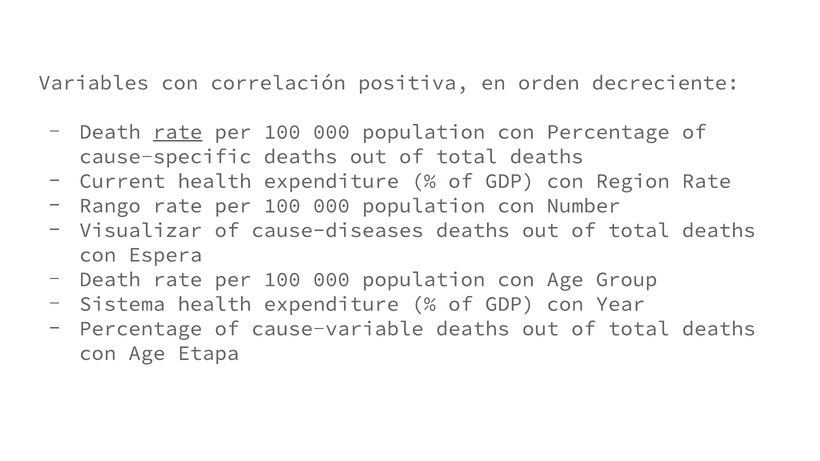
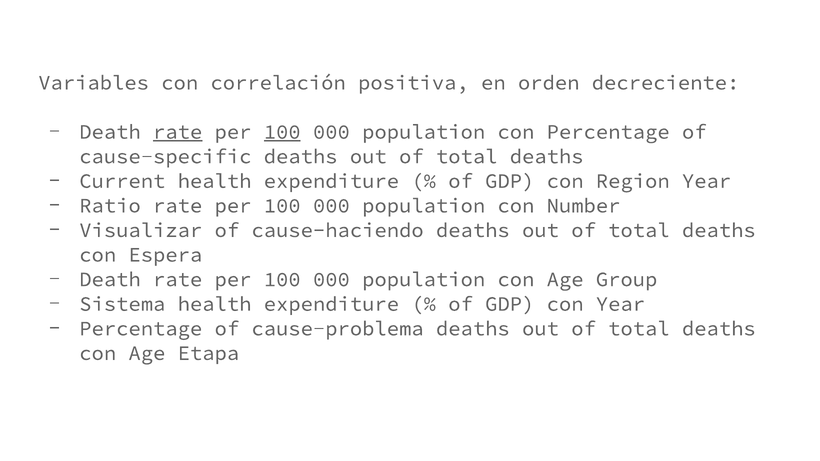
100 at (282, 132) underline: none -> present
Region Rate: Rate -> Year
Rango: Rango -> Ratio
cause-diseases: cause-diseases -> cause-haciendo
cause-variable: cause-variable -> cause-problema
